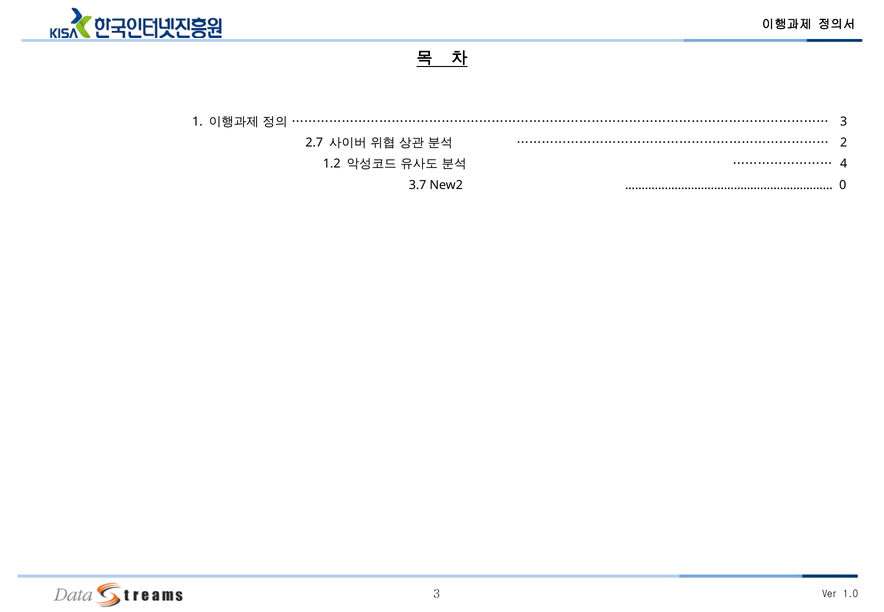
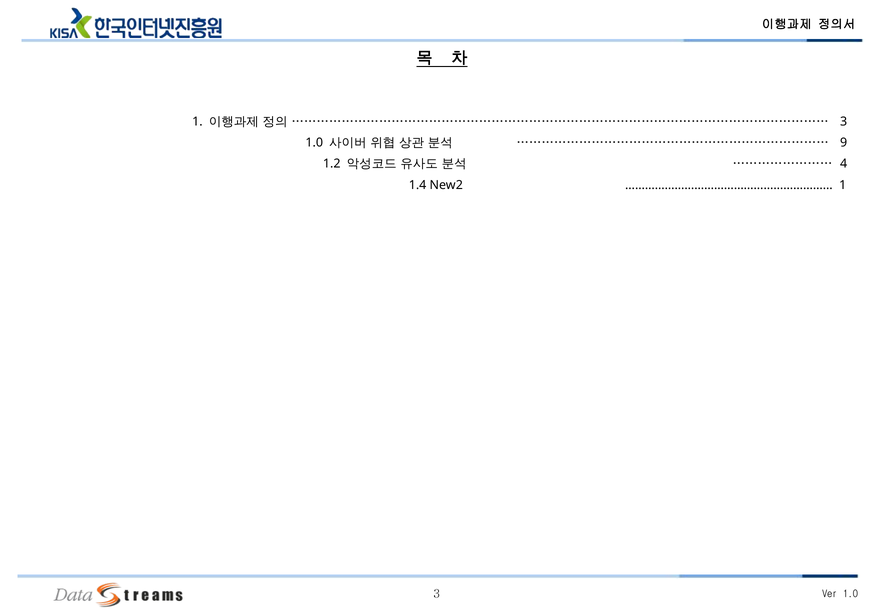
2.7 at (314, 143): 2.7 -> 1.0
2: 2 -> 9
3.7: 3.7 -> 1.4
0 at (843, 185): 0 -> 1
